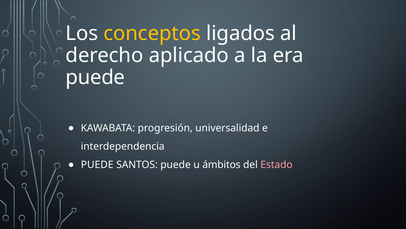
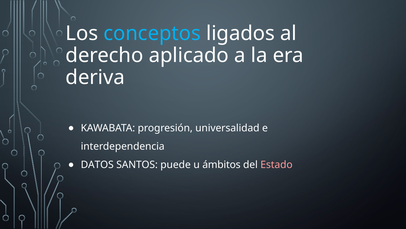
conceptos colour: yellow -> light blue
puede at (95, 77): puede -> deriva
PUEDE at (97, 164): PUEDE -> DATOS
